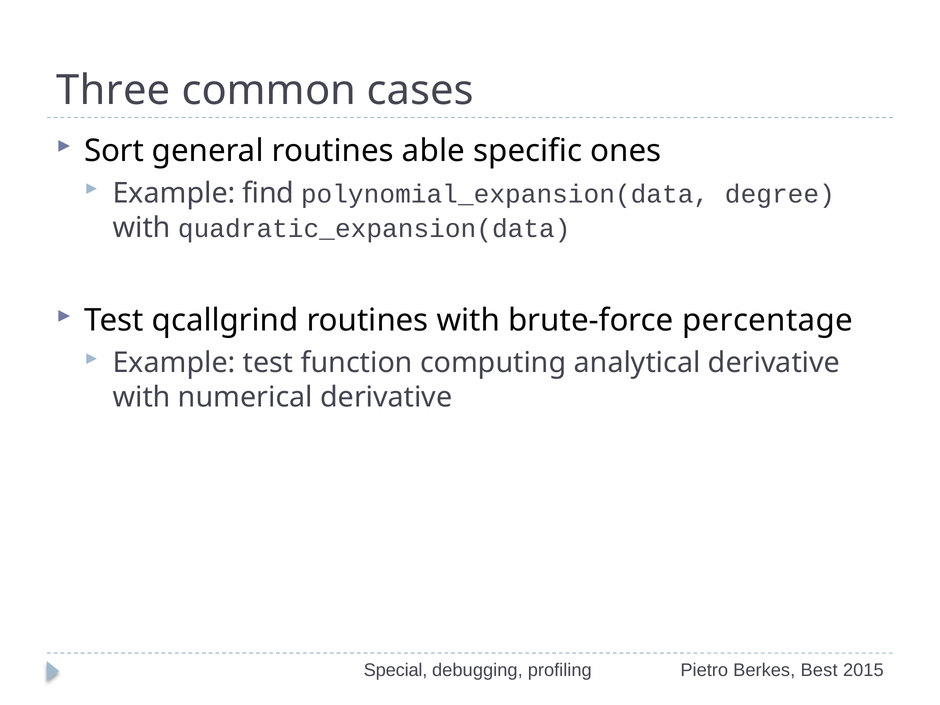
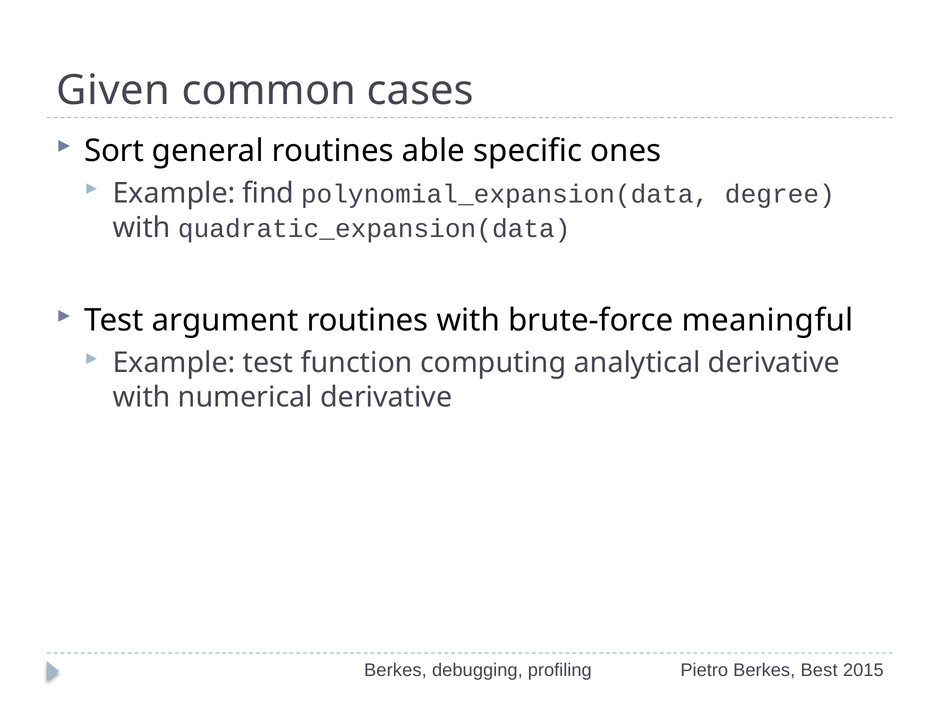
Three: Three -> Given
qcallgrind: qcallgrind -> argument
percentage: percentage -> meaningful
Special at (396, 670): Special -> Berkes
